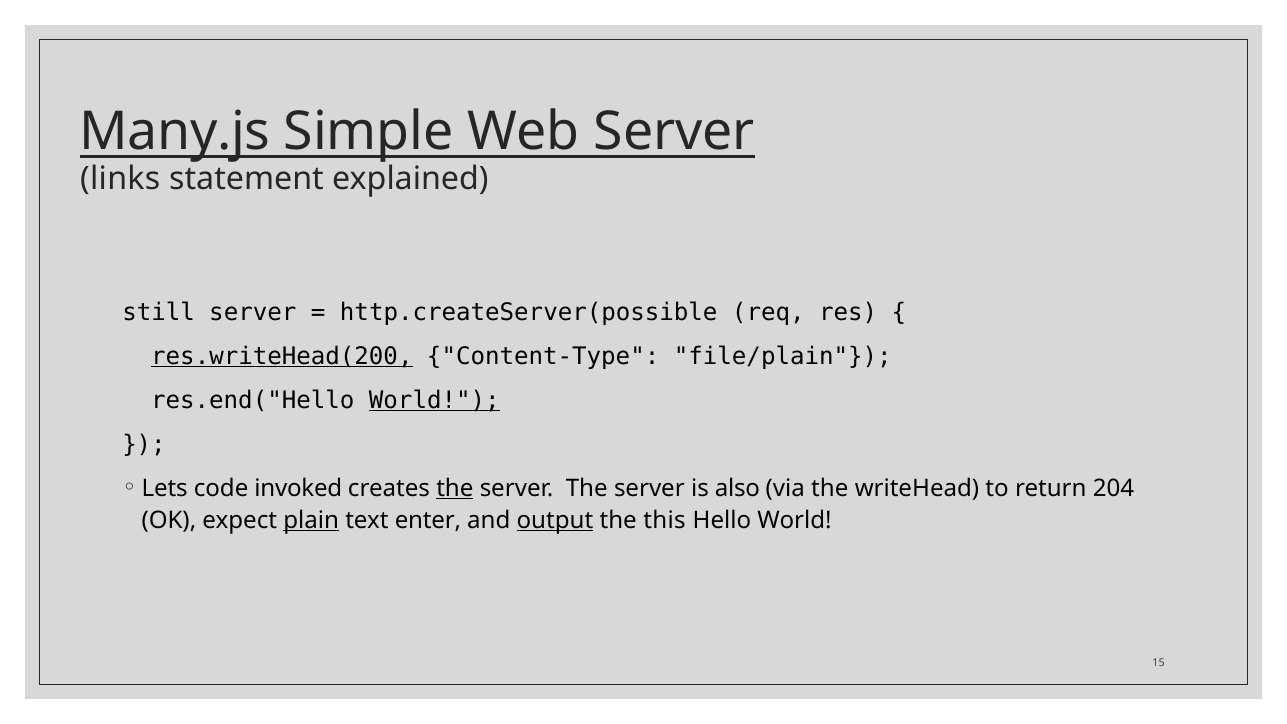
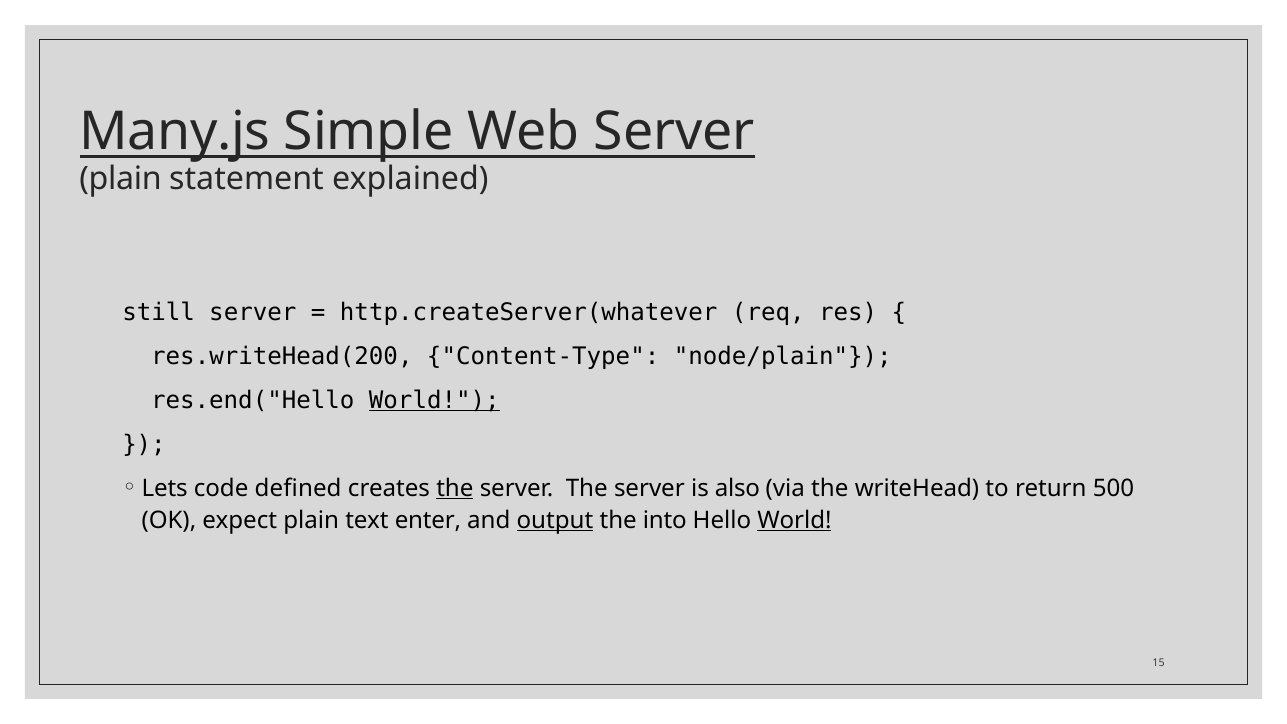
links at (120, 179): links -> plain
http.createServer(possible: http.createServer(possible -> http.createServer(whatever
res.writeHead(200 underline: present -> none
file/plain: file/plain -> node/plain
invoked: invoked -> defined
204: 204 -> 500
plain at (311, 520) underline: present -> none
this: this -> into
World at (794, 520) underline: none -> present
